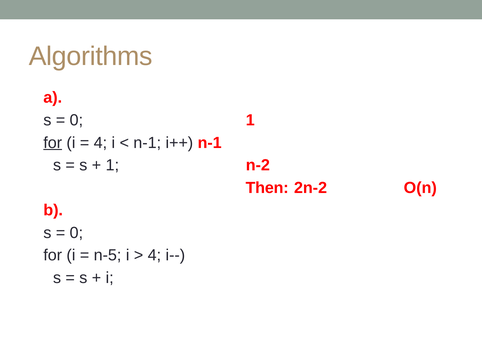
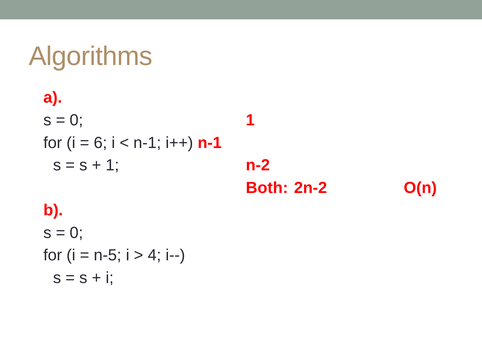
for at (53, 143) underline: present -> none
4 at (100, 143): 4 -> 6
Then: Then -> Both
